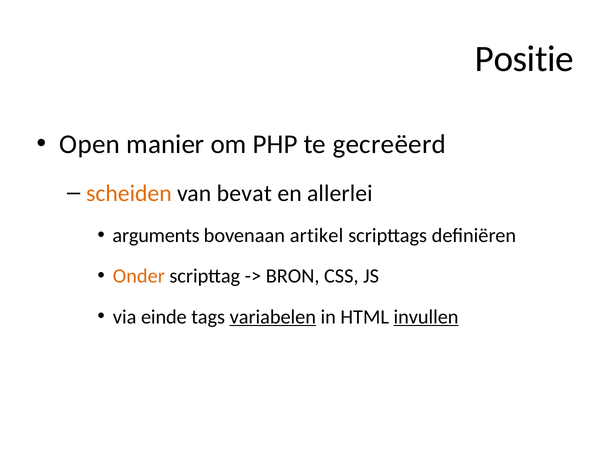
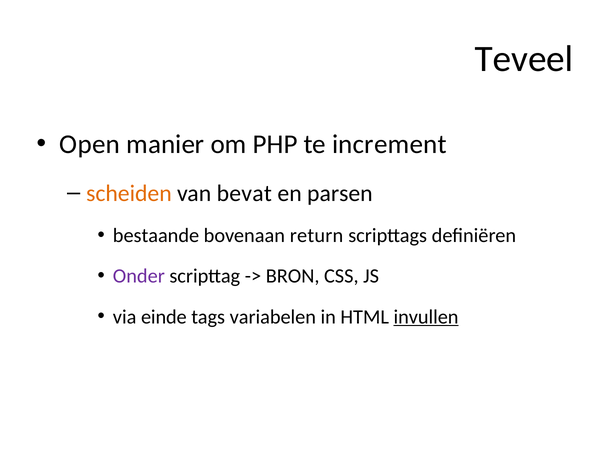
Positie: Positie -> Teveel
gecreëerd: gecreëerd -> increment
allerlei: allerlei -> parsen
arguments: arguments -> bestaande
artikel: artikel -> return
Onder colour: orange -> purple
variabelen underline: present -> none
